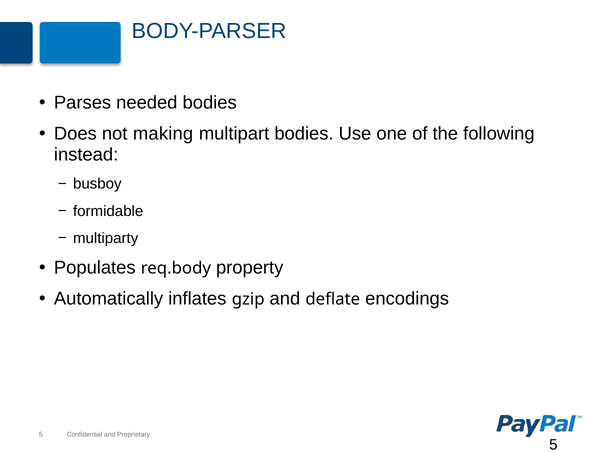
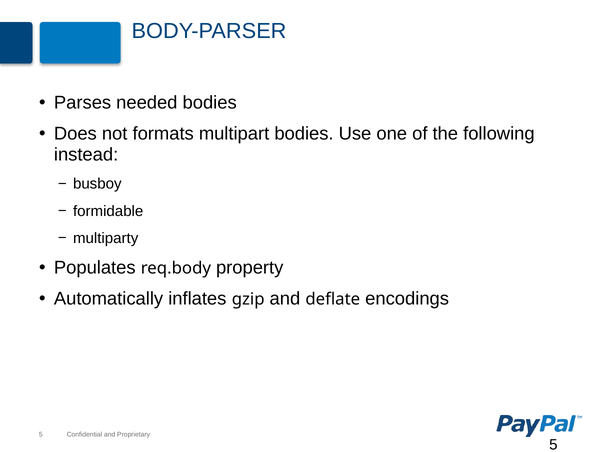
making: making -> formats
